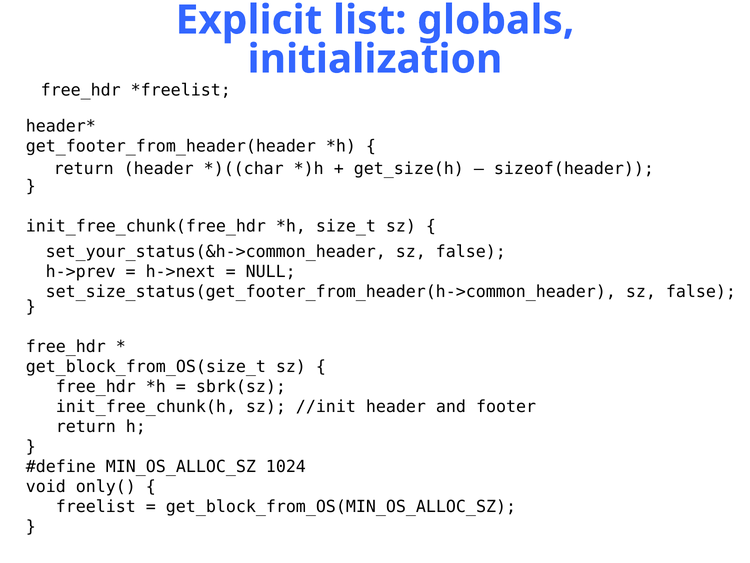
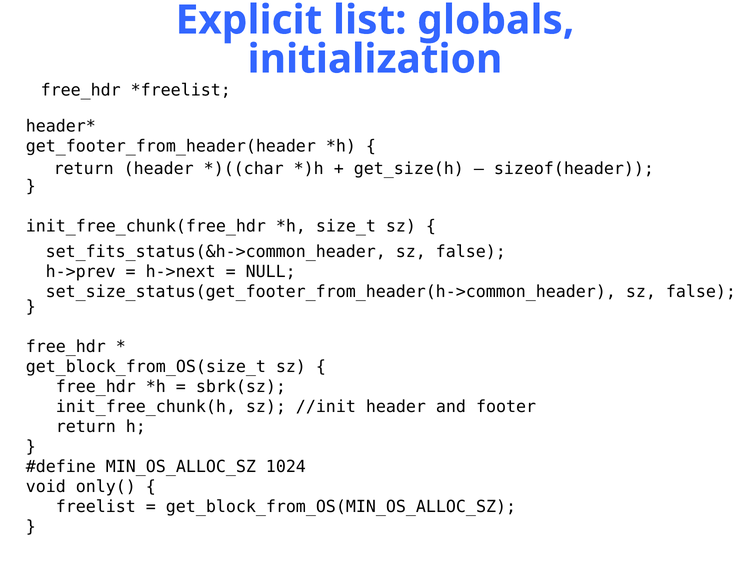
set_your_status(&h->common_header: set_your_status(&h->common_header -> set_fits_status(&h->common_header
